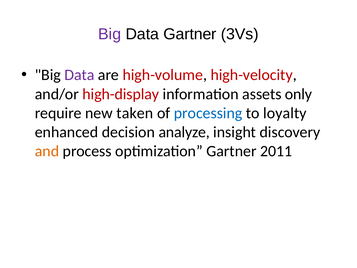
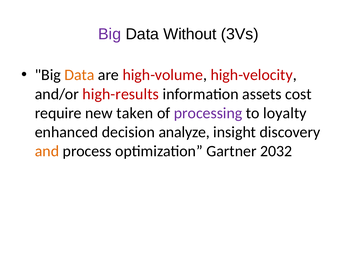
Data Gartner: Gartner -> Without
Data at (79, 75) colour: purple -> orange
high-display: high-display -> high-results
only: only -> cost
processing colour: blue -> purple
2011: 2011 -> 2032
